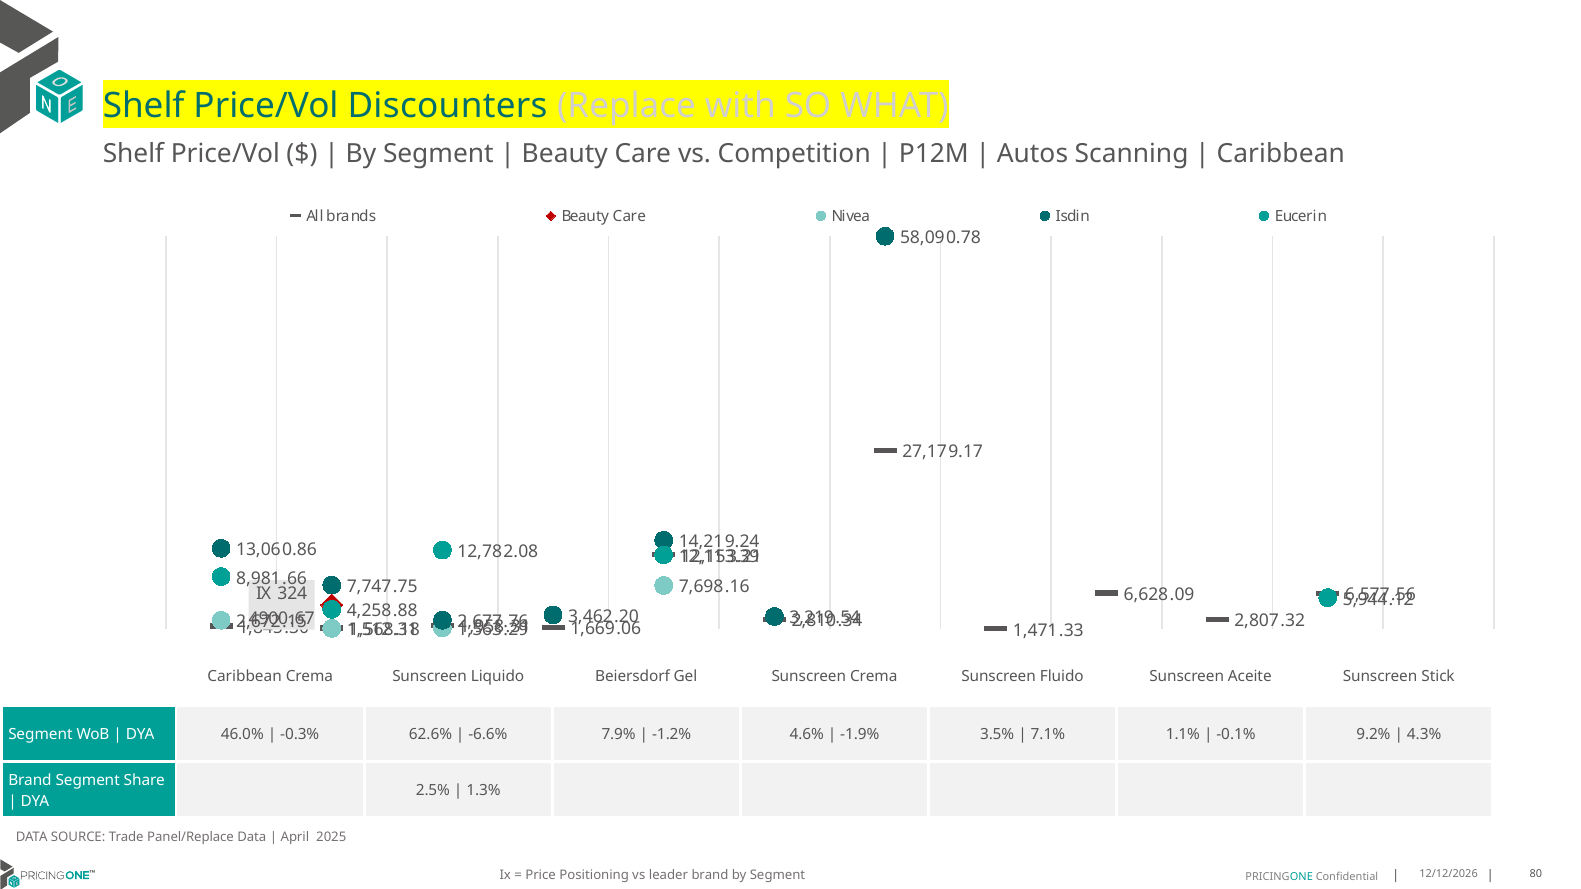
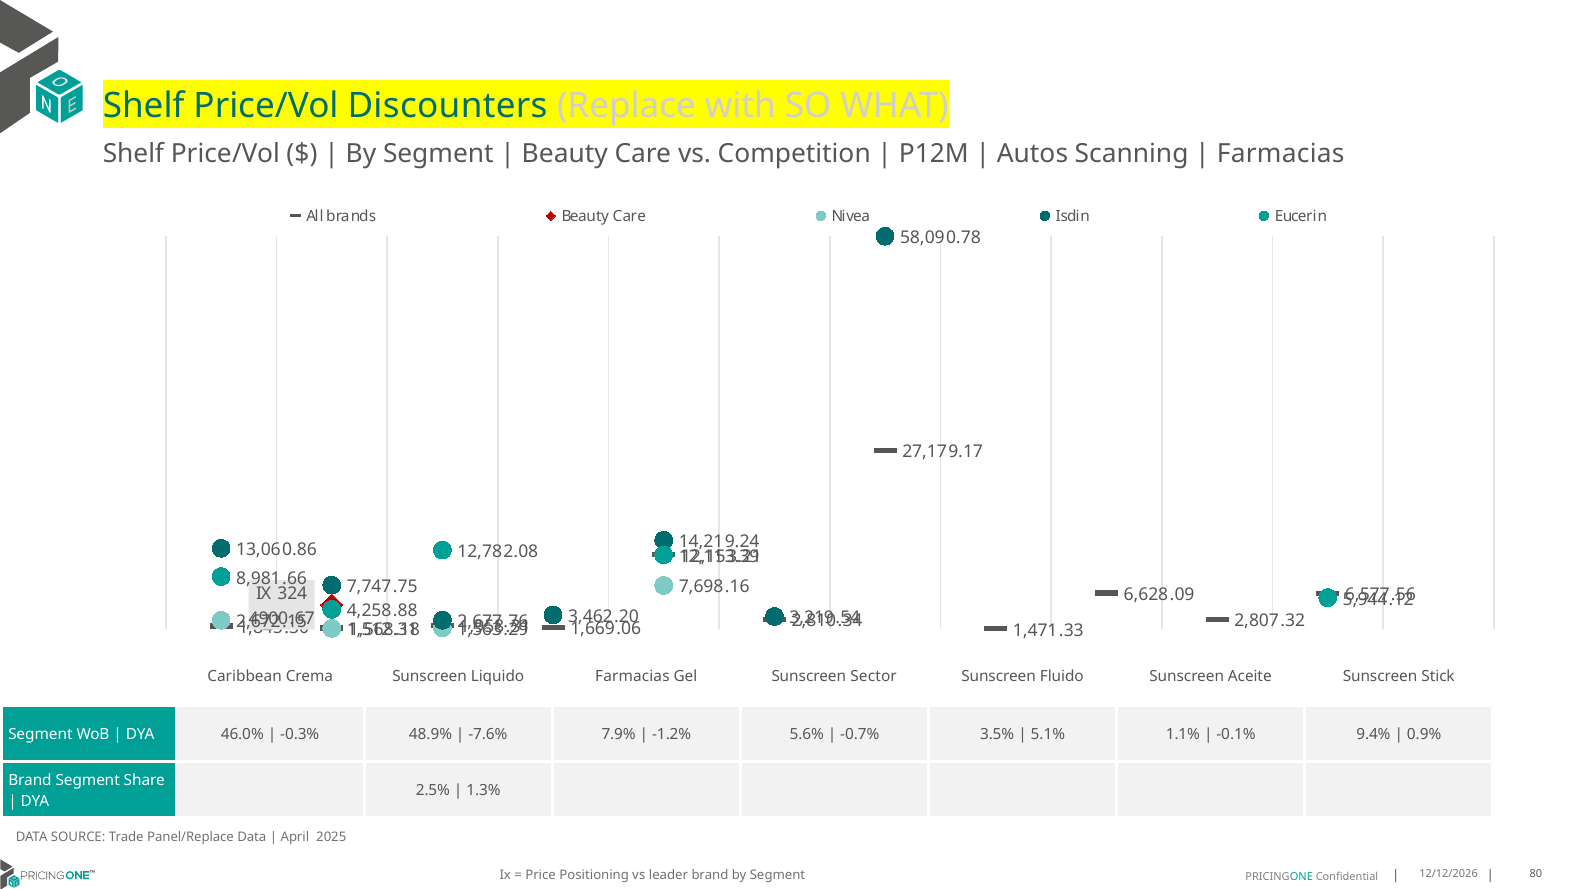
Caribbean at (1281, 154): Caribbean -> Farmacias
Liquido Beiersdorf: Beiersdorf -> Farmacias
Sunscreen Crema: Crema -> Sector
62.6%: 62.6% -> 48.9%
-6.6%: -6.6% -> -7.6%
4.6%: 4.6% -> 5.6%
-1.9%: -1.9% -> -0.7%
7.1%: 7.1% -> 5.1%
9.2%: 9.2% -> 9.4%
4.3%: 4.3% -> 0.9%
